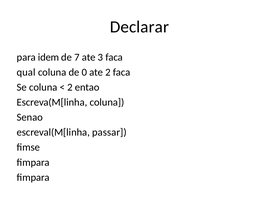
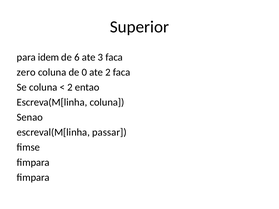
Declarar: Declarar -> Superior
7: 7 -> 6
qual: qual -> zero
